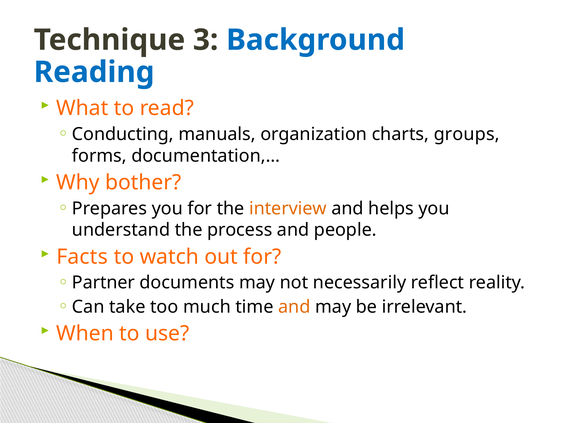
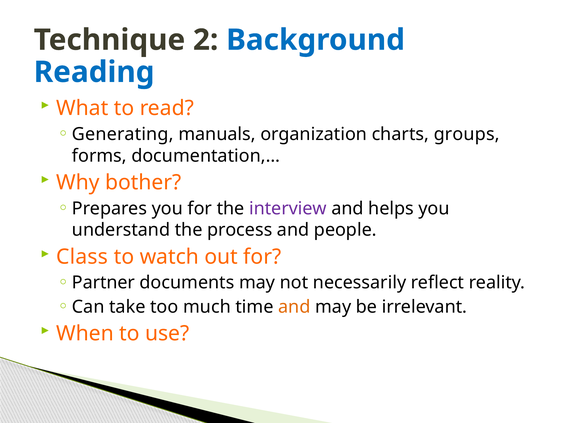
3: 3 -> 2
Conducting: Conducting -> Generating
interview colour: orange -> purple
Facts: Facts -> Class
